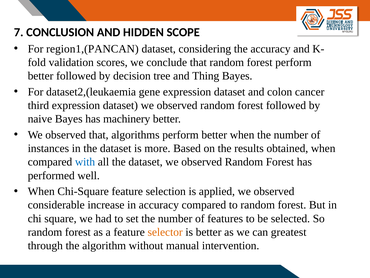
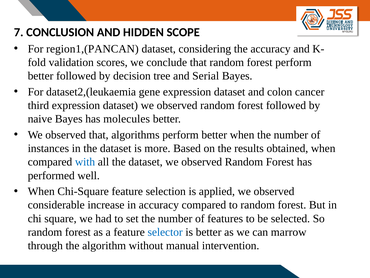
Thing: Thing -> Serial
machinery: machinery -> molecules
selector colour: orange -> blue
greatest: greatest -> marrow
